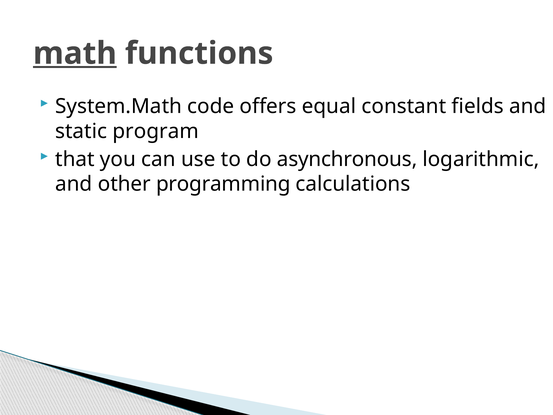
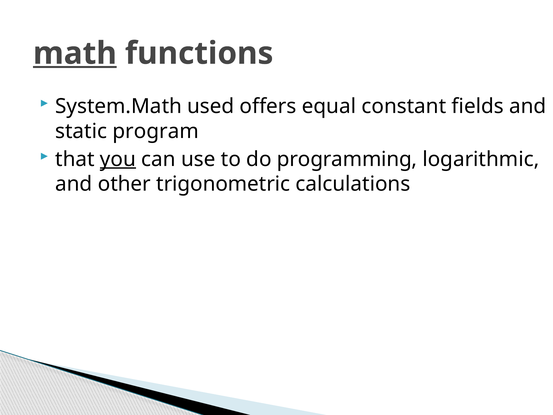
code: code -> used
you underline: none -> present
asynchronous: asynchronous -> programming
programming: programming -> trigonometric
